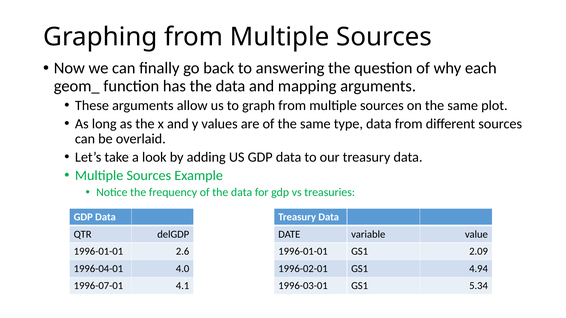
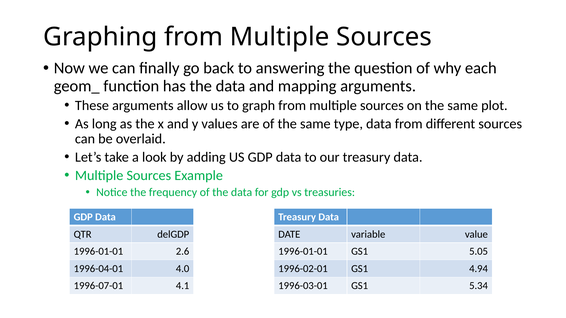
2.09: 2.09 -> 5.05
